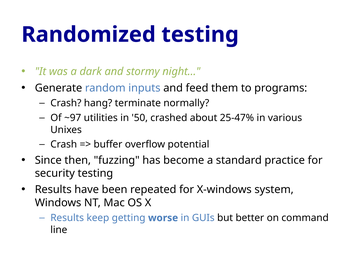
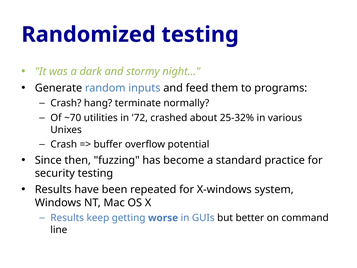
~97: ~97 -> ~70
50: 50 -> 72
25-47%: 25-47% -> 25-32%
